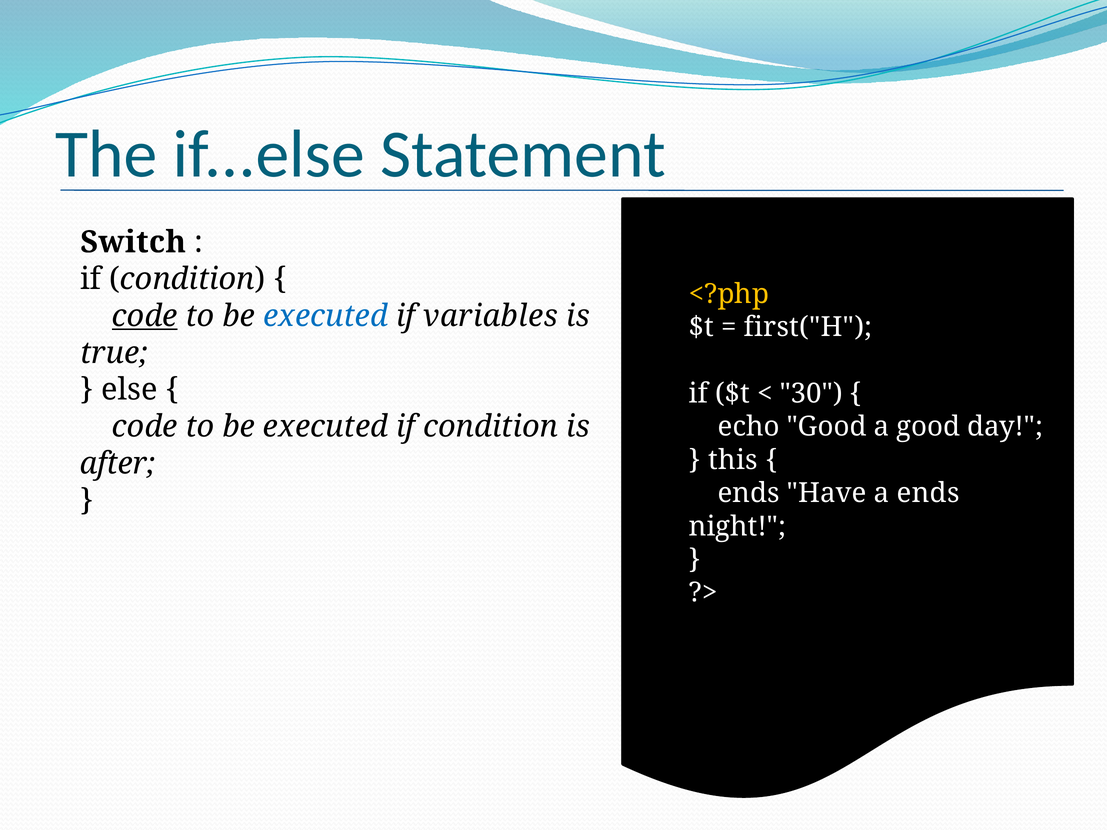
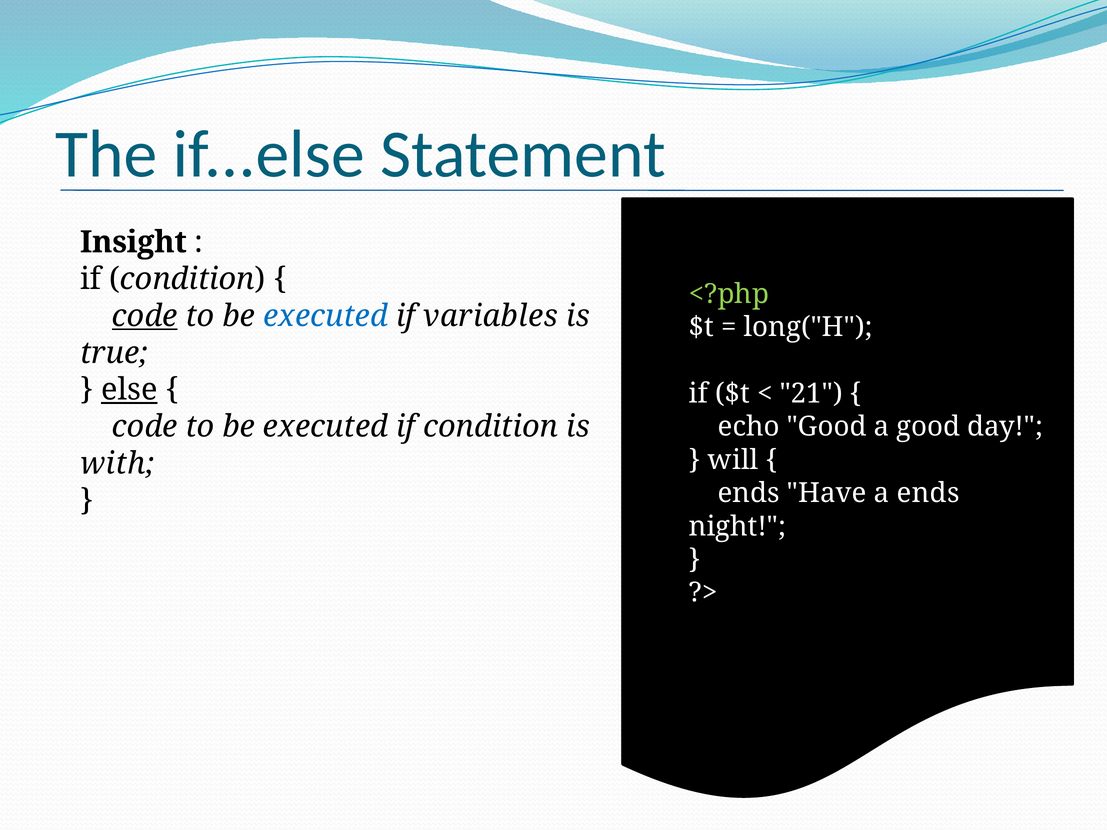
Switch: Switch -> Insight
<?php colour: yellow -> light green
first("H: first("H -> long("H
else underline: none -> present
30: 30 -> 21
this: this -> will
after: after -> with
